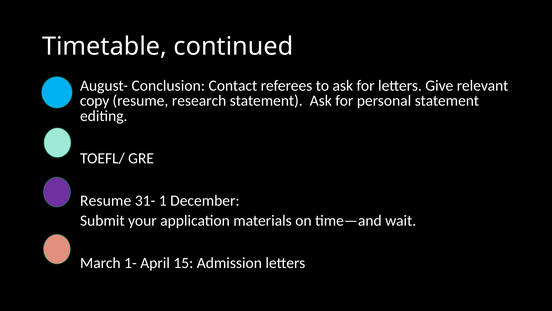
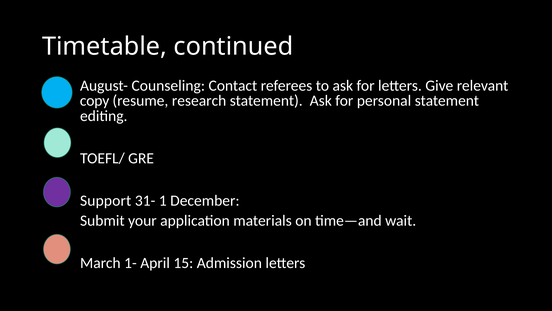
Conclusion: Conclusion -> Counseling
Resume at (106, 200): Resume -> Support
